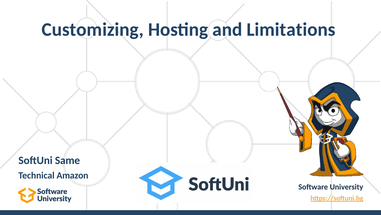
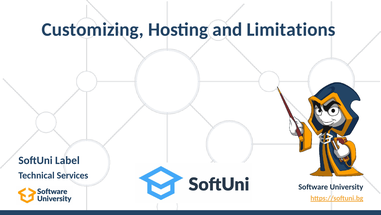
Same: Same -> Label
Amazon: Amazon -> Services
